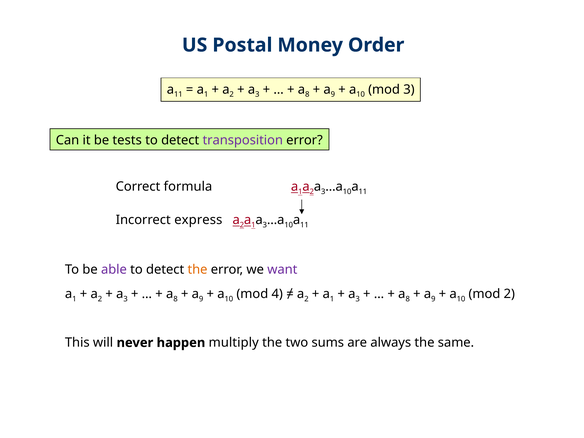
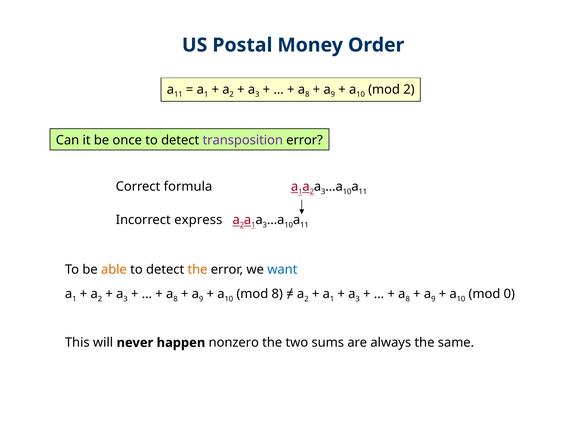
mod 3: 3 -> 2
tests: tests -> once
able colour: purple -> orange
want colour: purple -> blue
mod 4: 4 -> 8
mod 2: 2 -> 0
multiply: multiply -> nonzero
